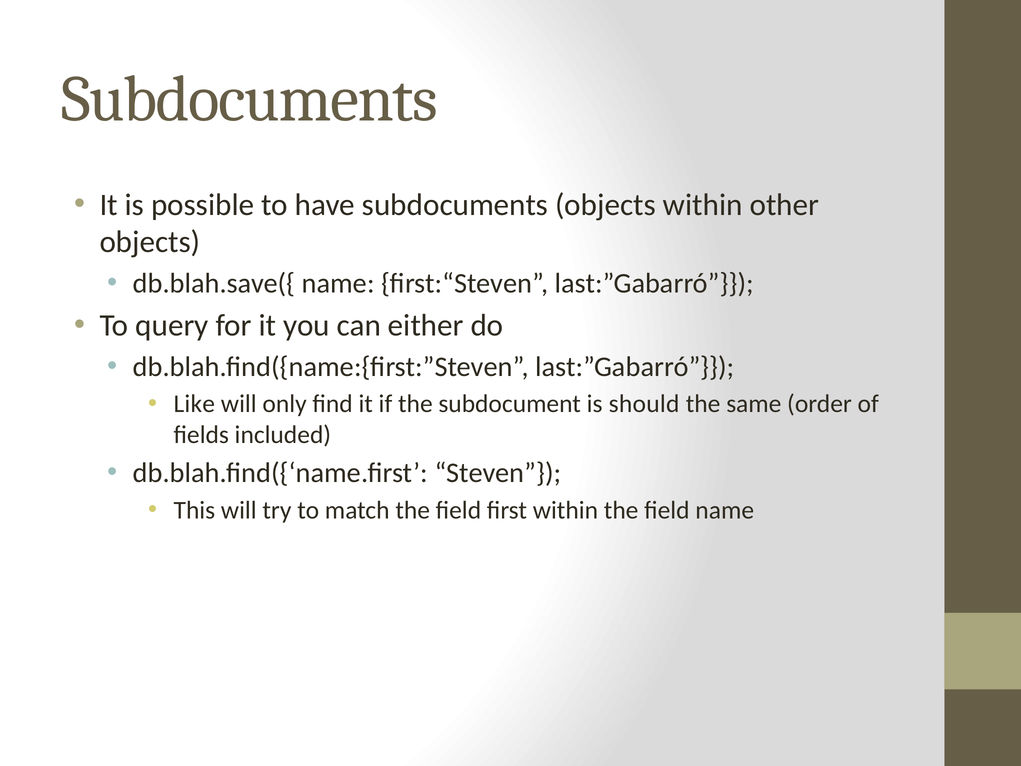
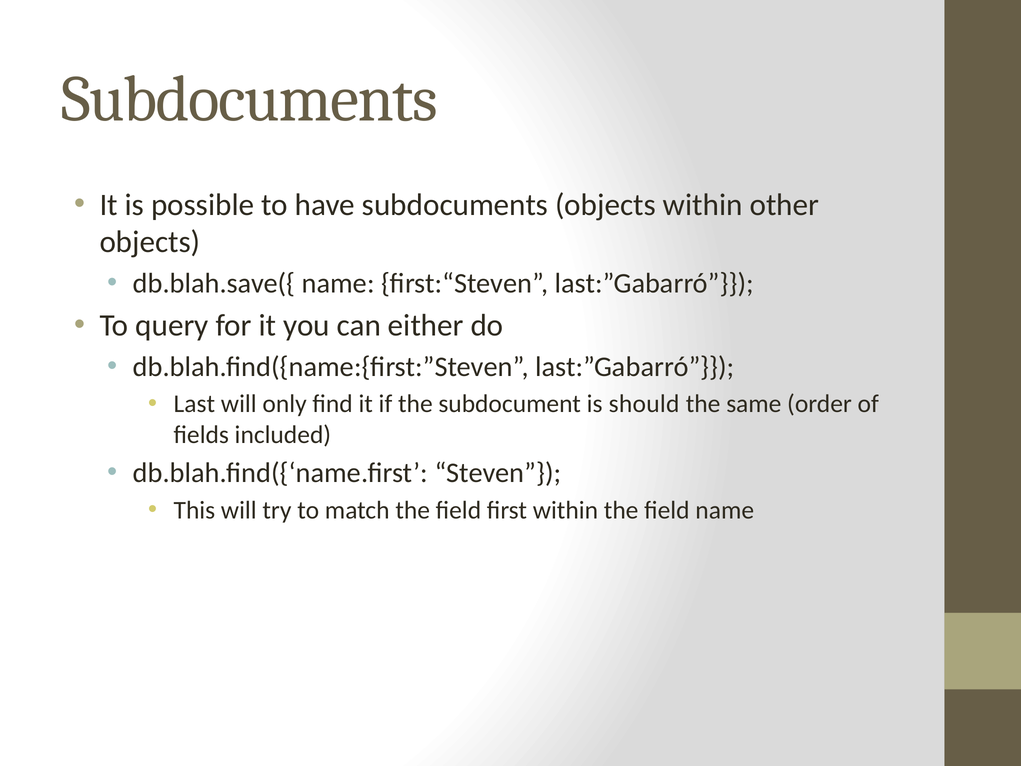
Like: Like -> Last
